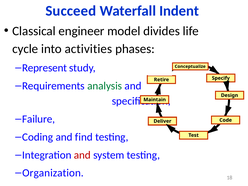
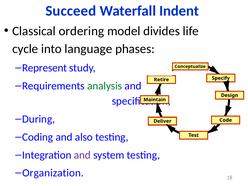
engineer: engineer -> ordering
activities: activities -> language
Failure: Failure -> During
find: find -> also
and at (82, 155) colour: red -> purple
